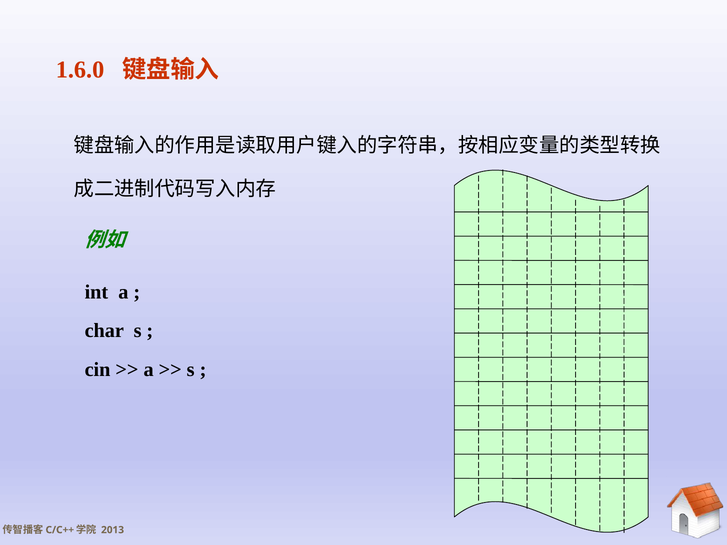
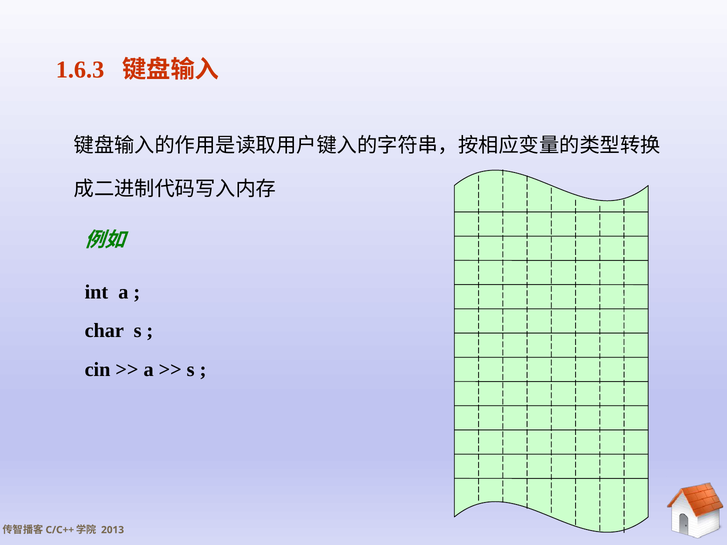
1.6.0: 1.6.0 -> 1.6.3
